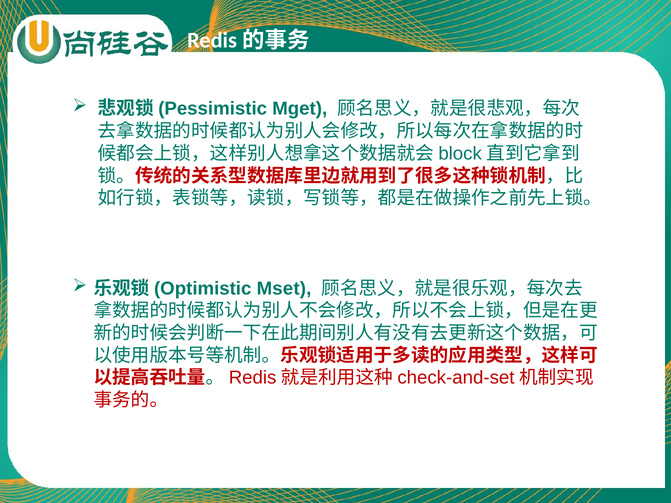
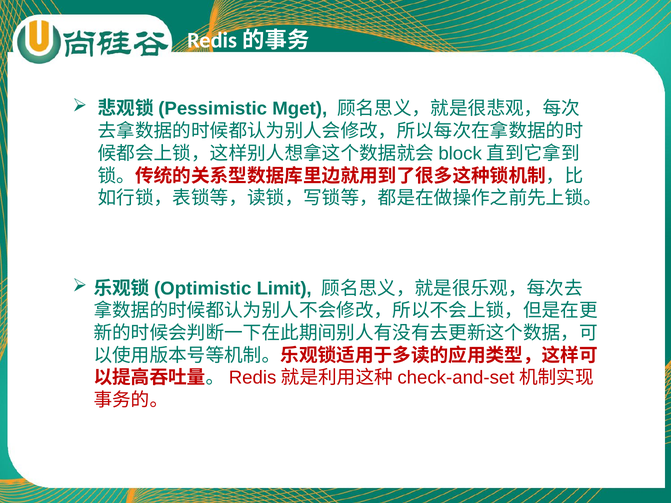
Mset: Mset -> Limit
